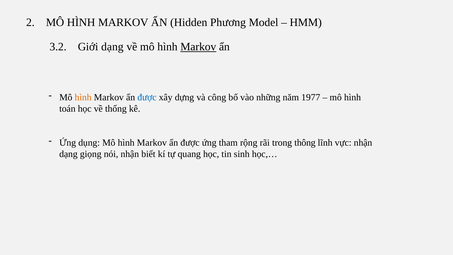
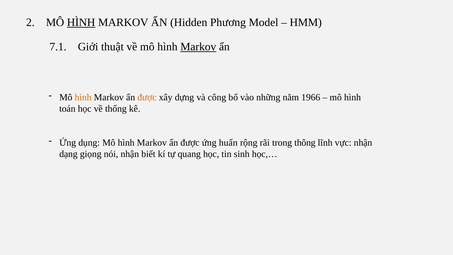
HÌNH at (81, 22) underline: none -> present
3.2: 3.2 -> 7.1
Giới dạng: dạng -> thuật
được at (147, 97) colour: blue -> orange
1977: 1977 -> 1966
tham: tham -> huấn
